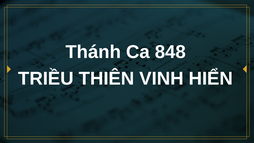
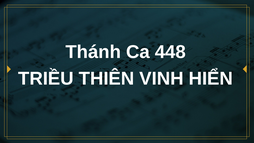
848: 848 -> 448
